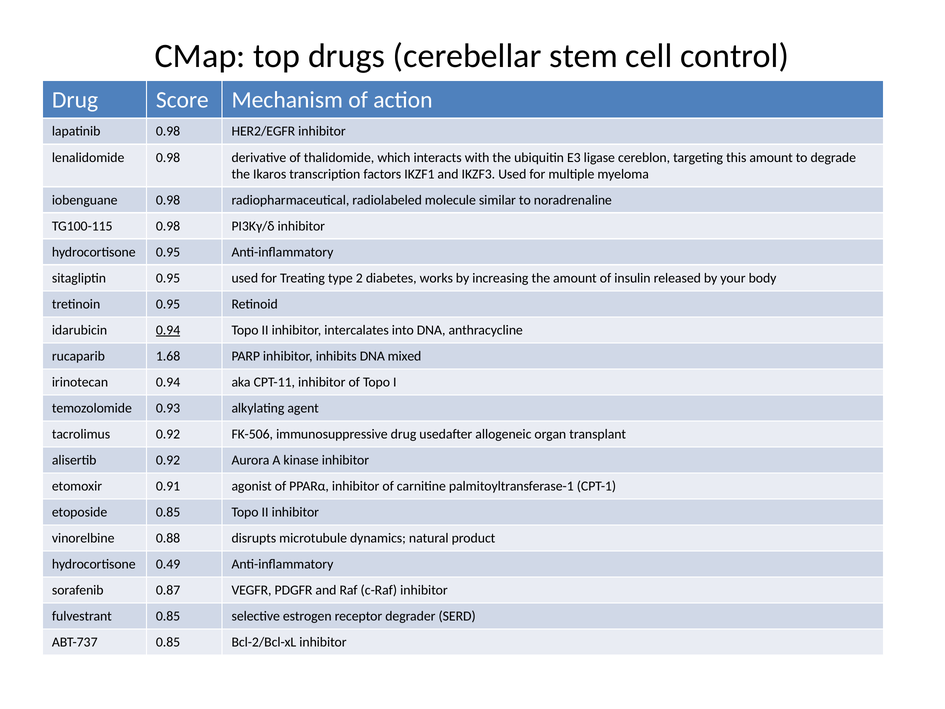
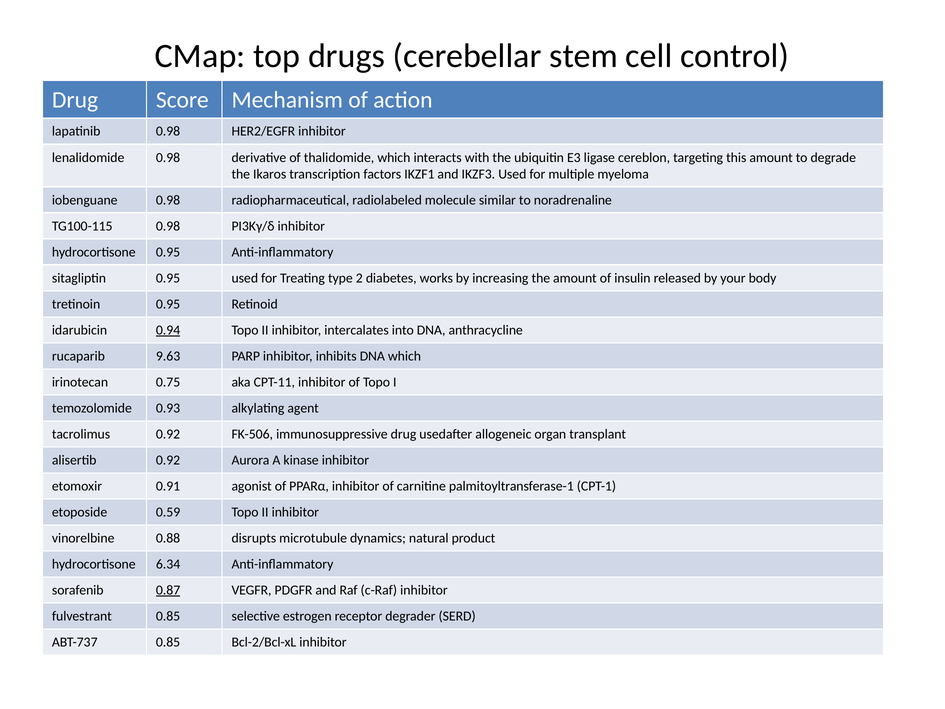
1.68: 1.68 -> 9.63
DNA mixed: mixed -> which
irinotecan 0.94: 0.94 -> 0.75
etoposide 0.85: 0.85 -> 0.59
0.49: 0.49 -> 6.34
0.87 underline: none -> present
